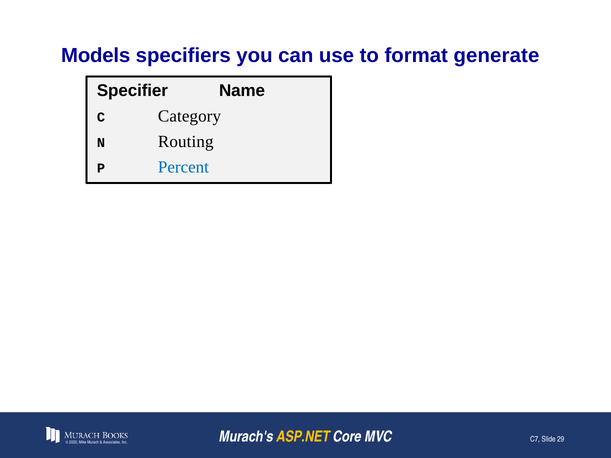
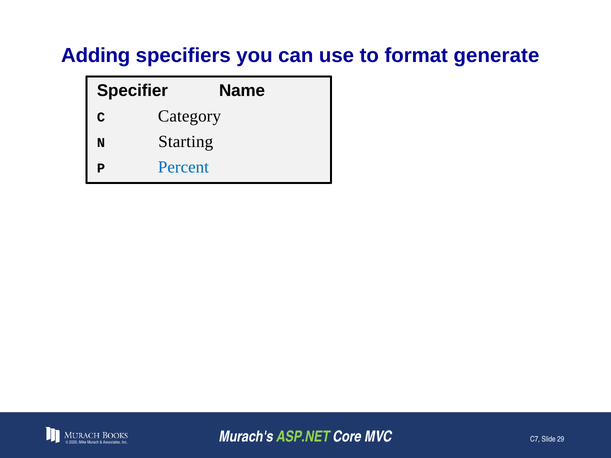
Models: Models -> Adding
Routing: Routing -> Starting
ASP.NET colour: yellow -> light green
